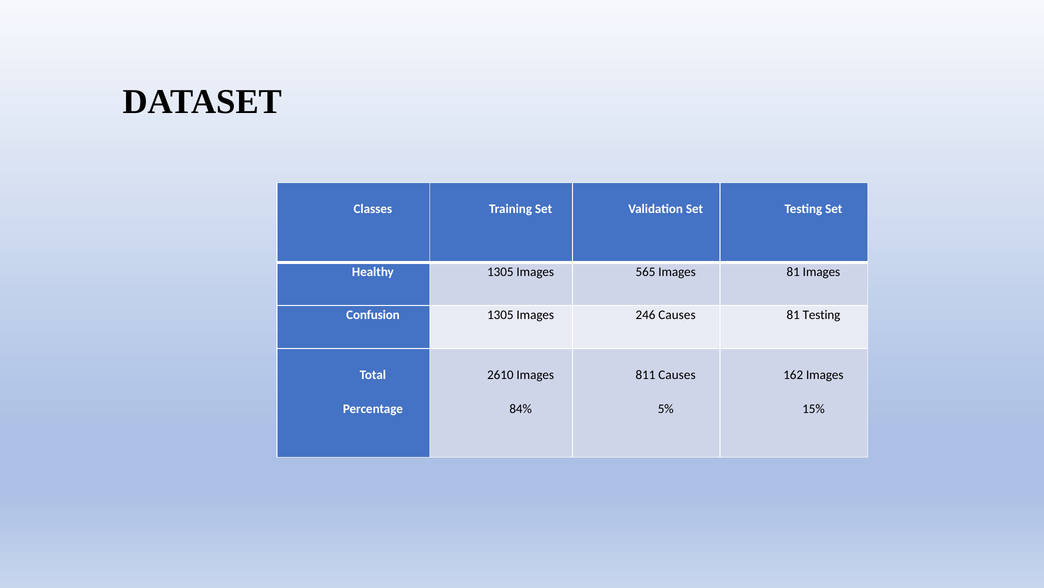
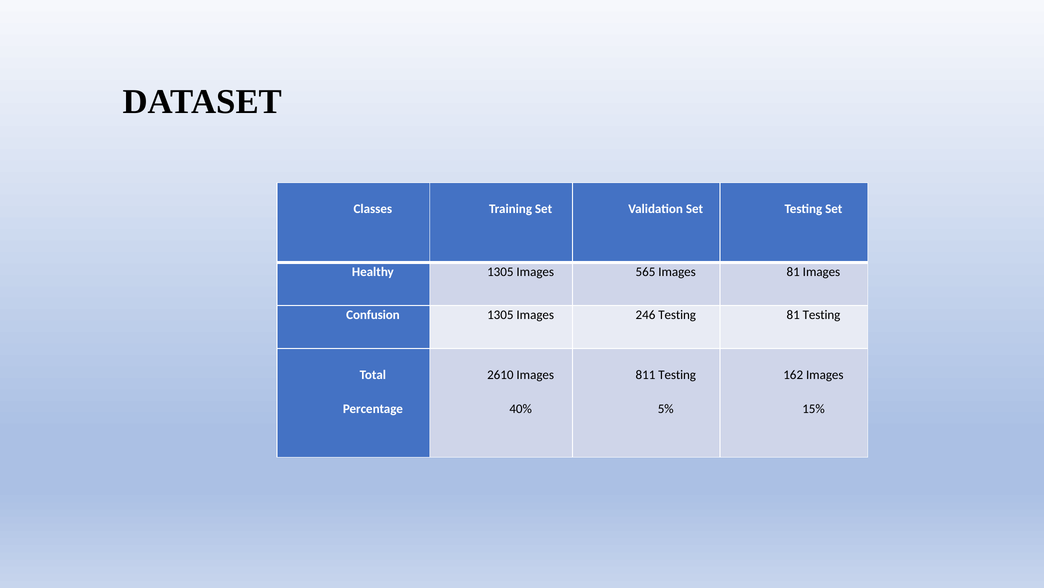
246 Causes: Causes -> Testing
811 Causes: Causes -> Testing
84%: 84% -> 40%
